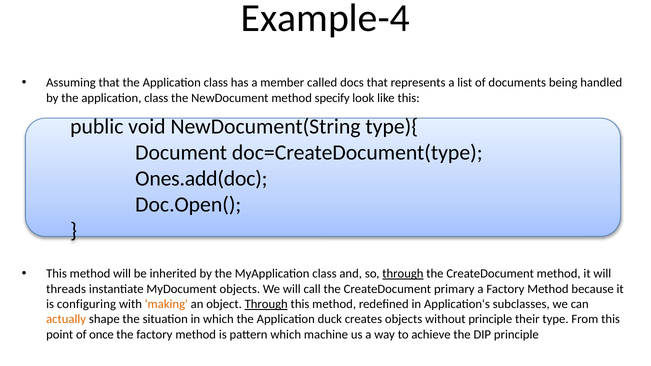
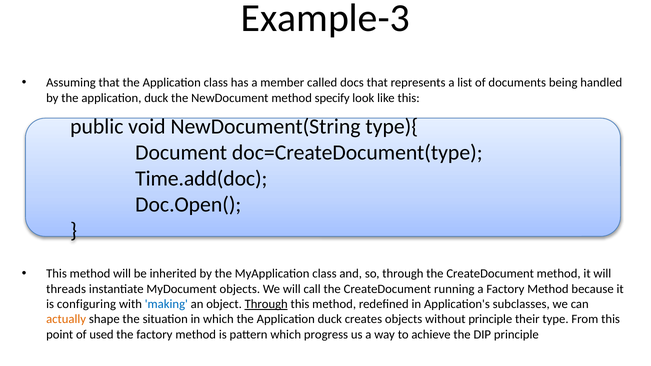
Example-4: Example-4 -> Example-3
by the application class: class -> duck
Ones.add(doc: Ones.add(doc -> Time.add(doc
through at (403, 274) underline: present -> none
primary: primary -> running
making colour: orange -> blue
once: once -> used
machine: machine -> progress
